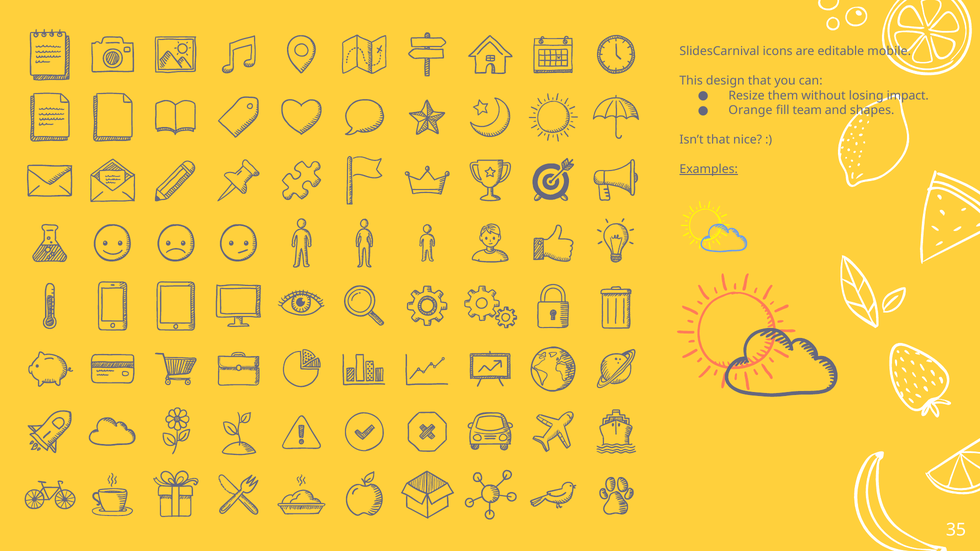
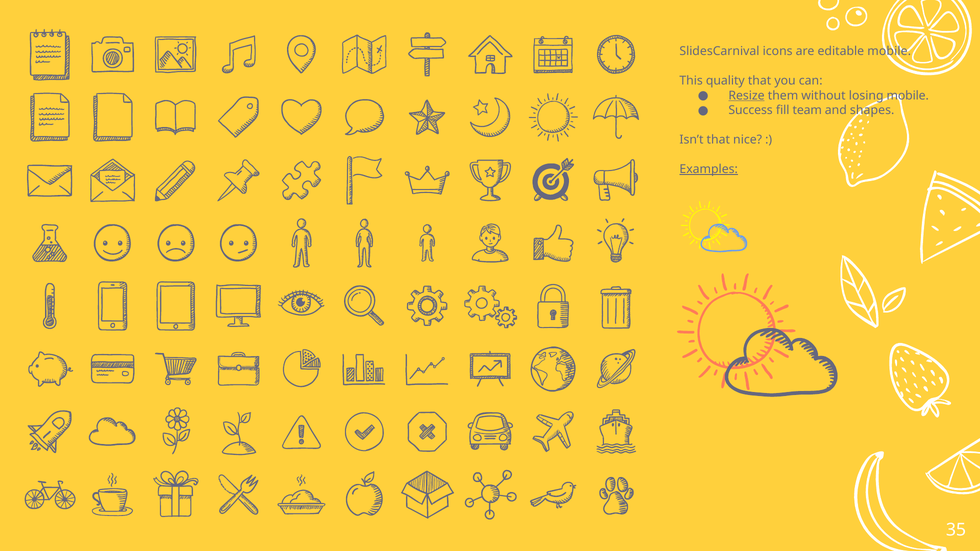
design: design -> quality
Resize underline: none -> present
losing impact: impact -> mobile
Orange: Orange -> Success
